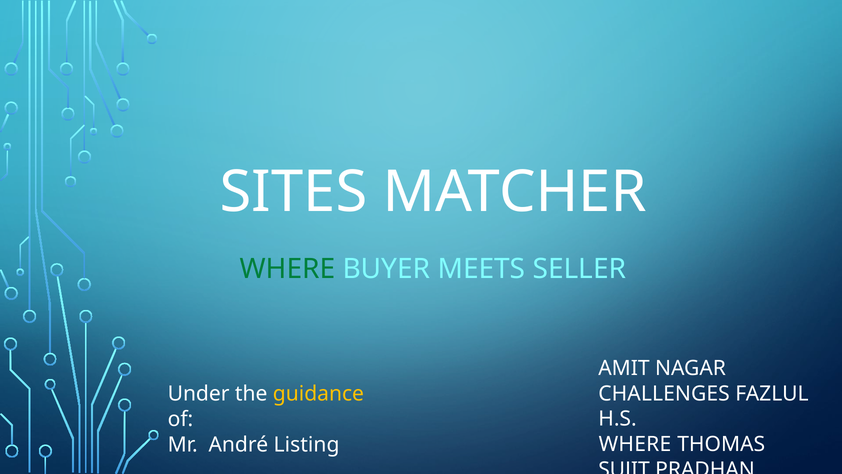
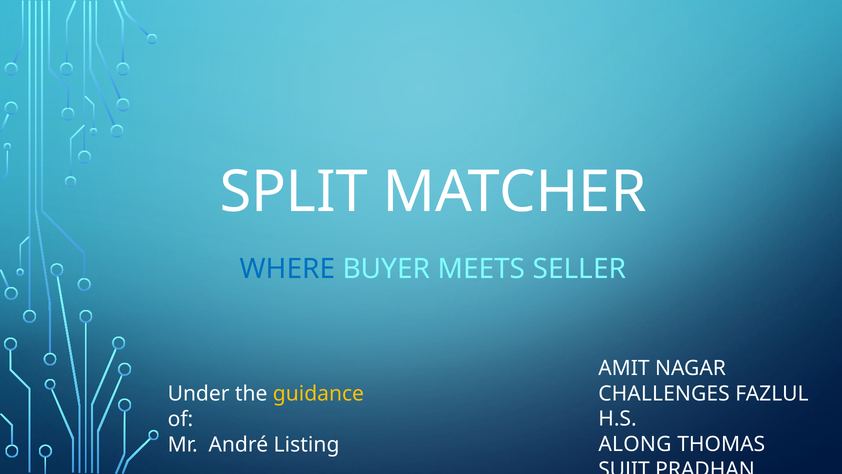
SITES: SITES -> SPLIT
WHERE at (288, 269) colour: green -> blue
WHERE at (635, 444): WHERE -> ALONG
